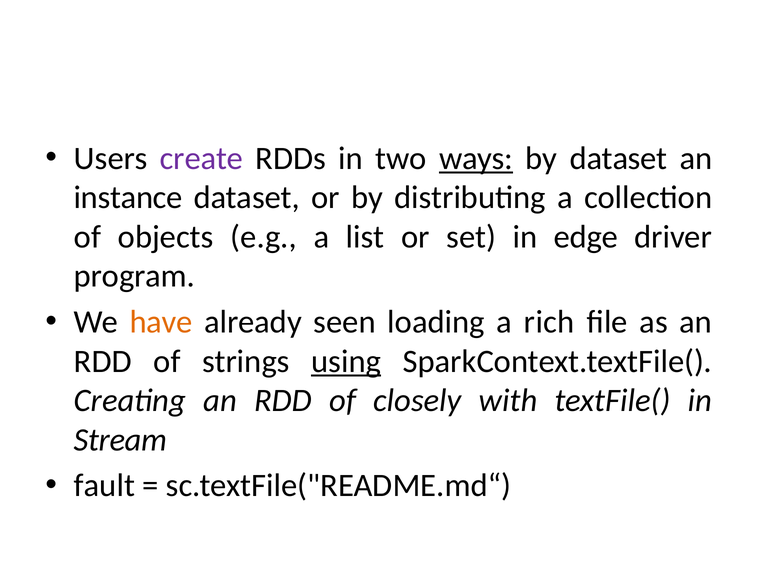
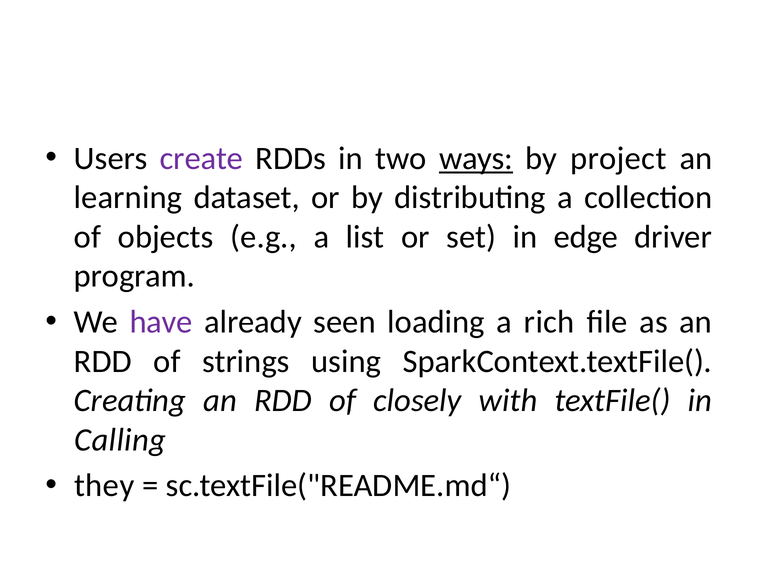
by dataset: dataset -> project
instance: instance -> learning
have colour: orange -> purple
using underline: present -> none
Stream: Stream -> Calling
fault: fault -> they
